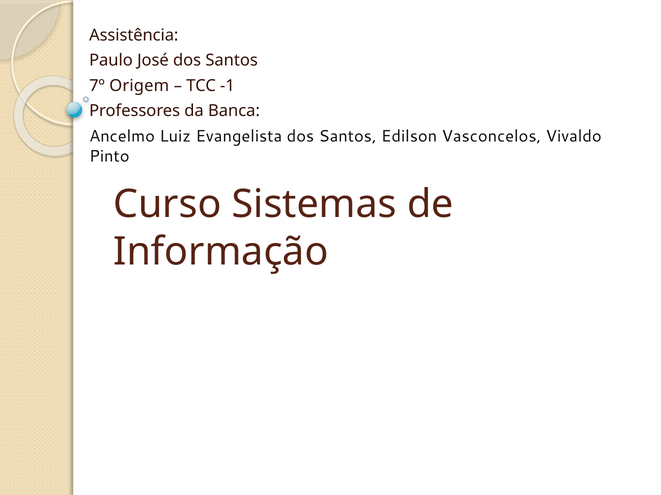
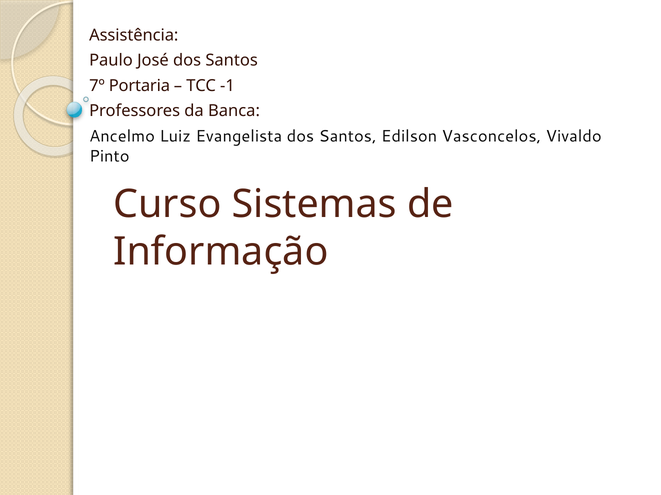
Origem: Origem -> Portaria
